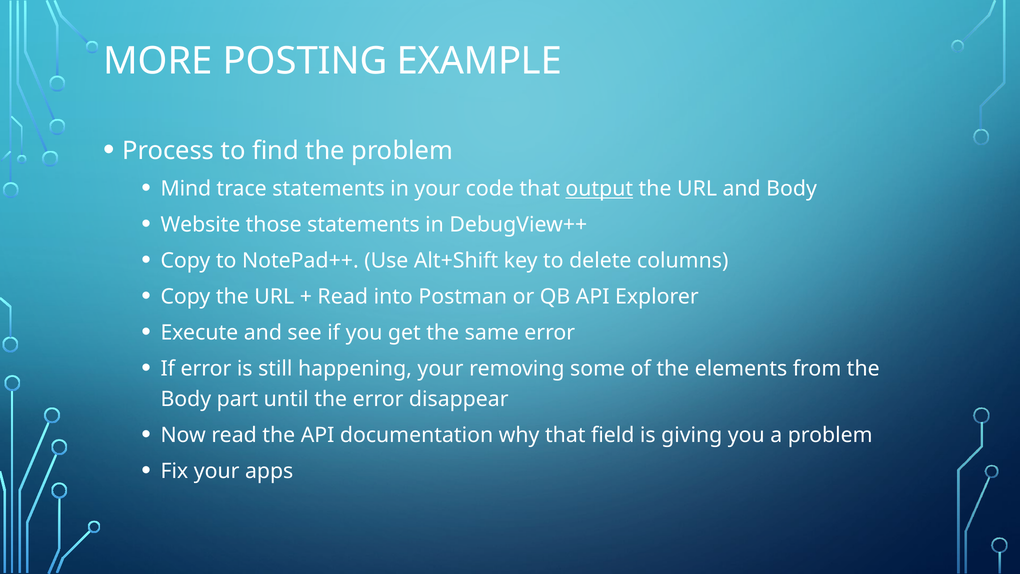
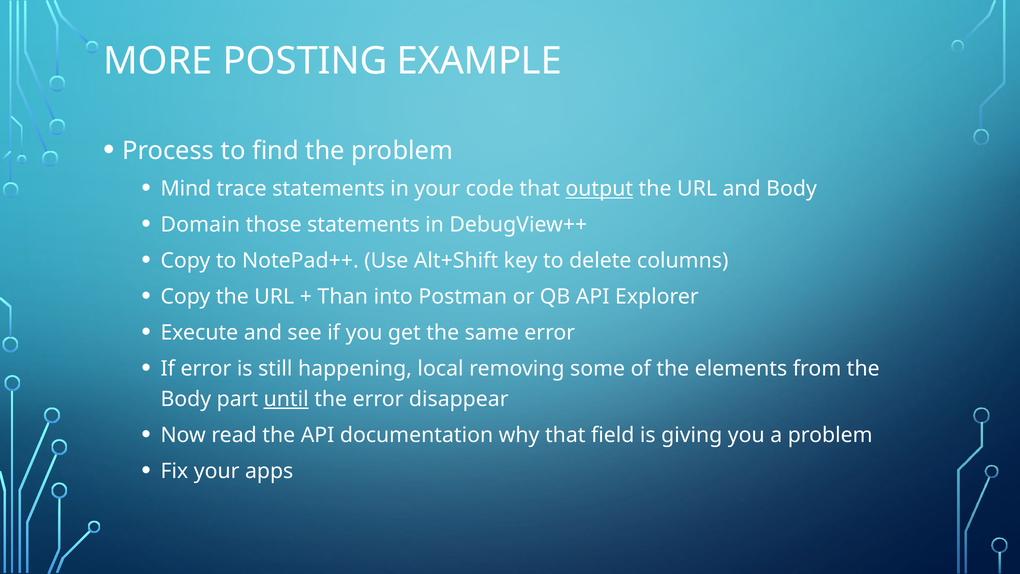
Website: Website -> Domain
Read at (343, 297): Read -> Than
happening your: your -> local
until underline: none -> present
